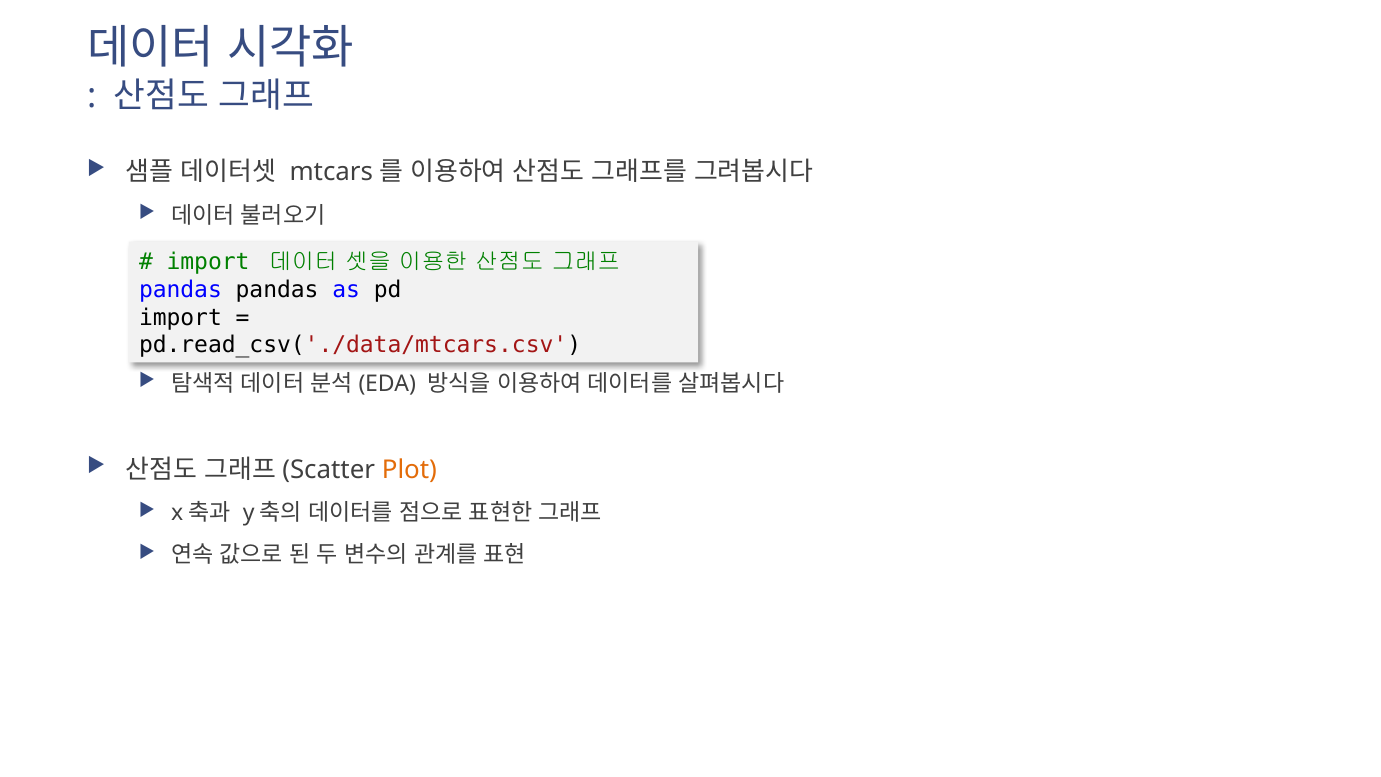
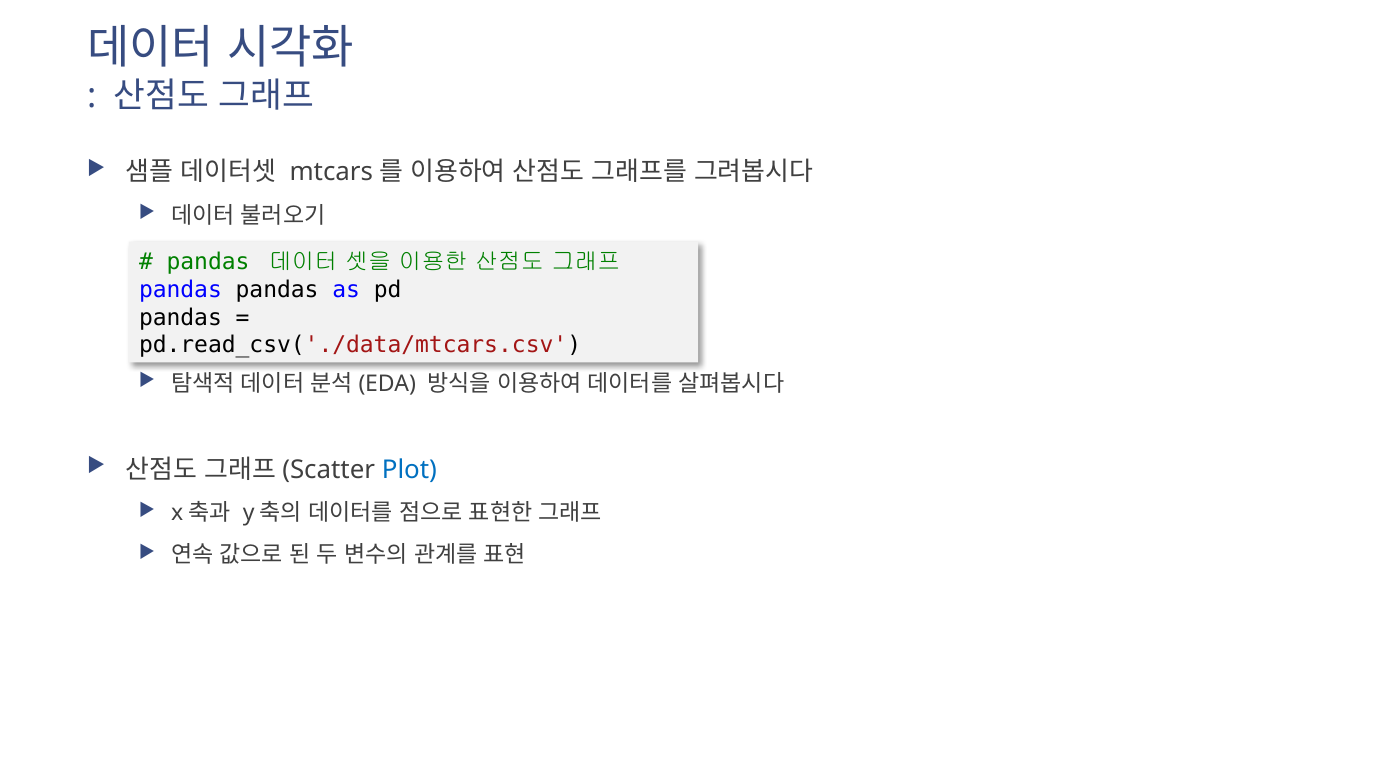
import at (208, 262): import -> pandas
import at (180, 317): import -> pandas
Plot colour: orange -> blue
